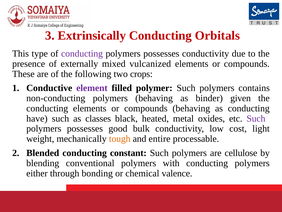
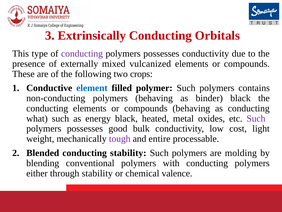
element colour: purple -> blue
binder given: given -> black
have: have -> what
classes: classes -> energy
tough colour: orange -> purple
conducting constant: constant -> stability
cellulose: cellulose -> molding
through bonding: bonding -> stability
